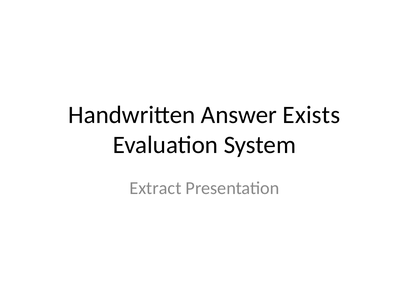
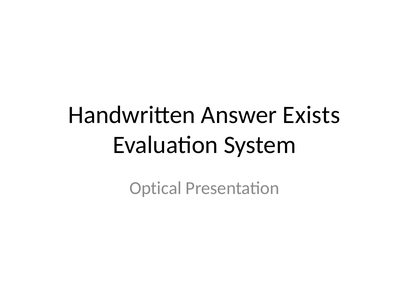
Extract: Extract -> Optical
